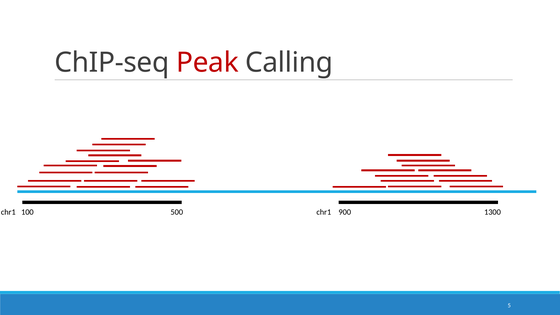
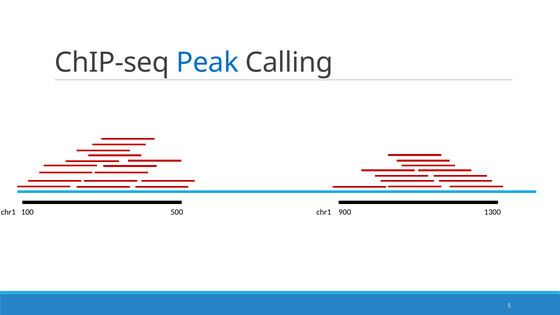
Peak colour: red -> blue
